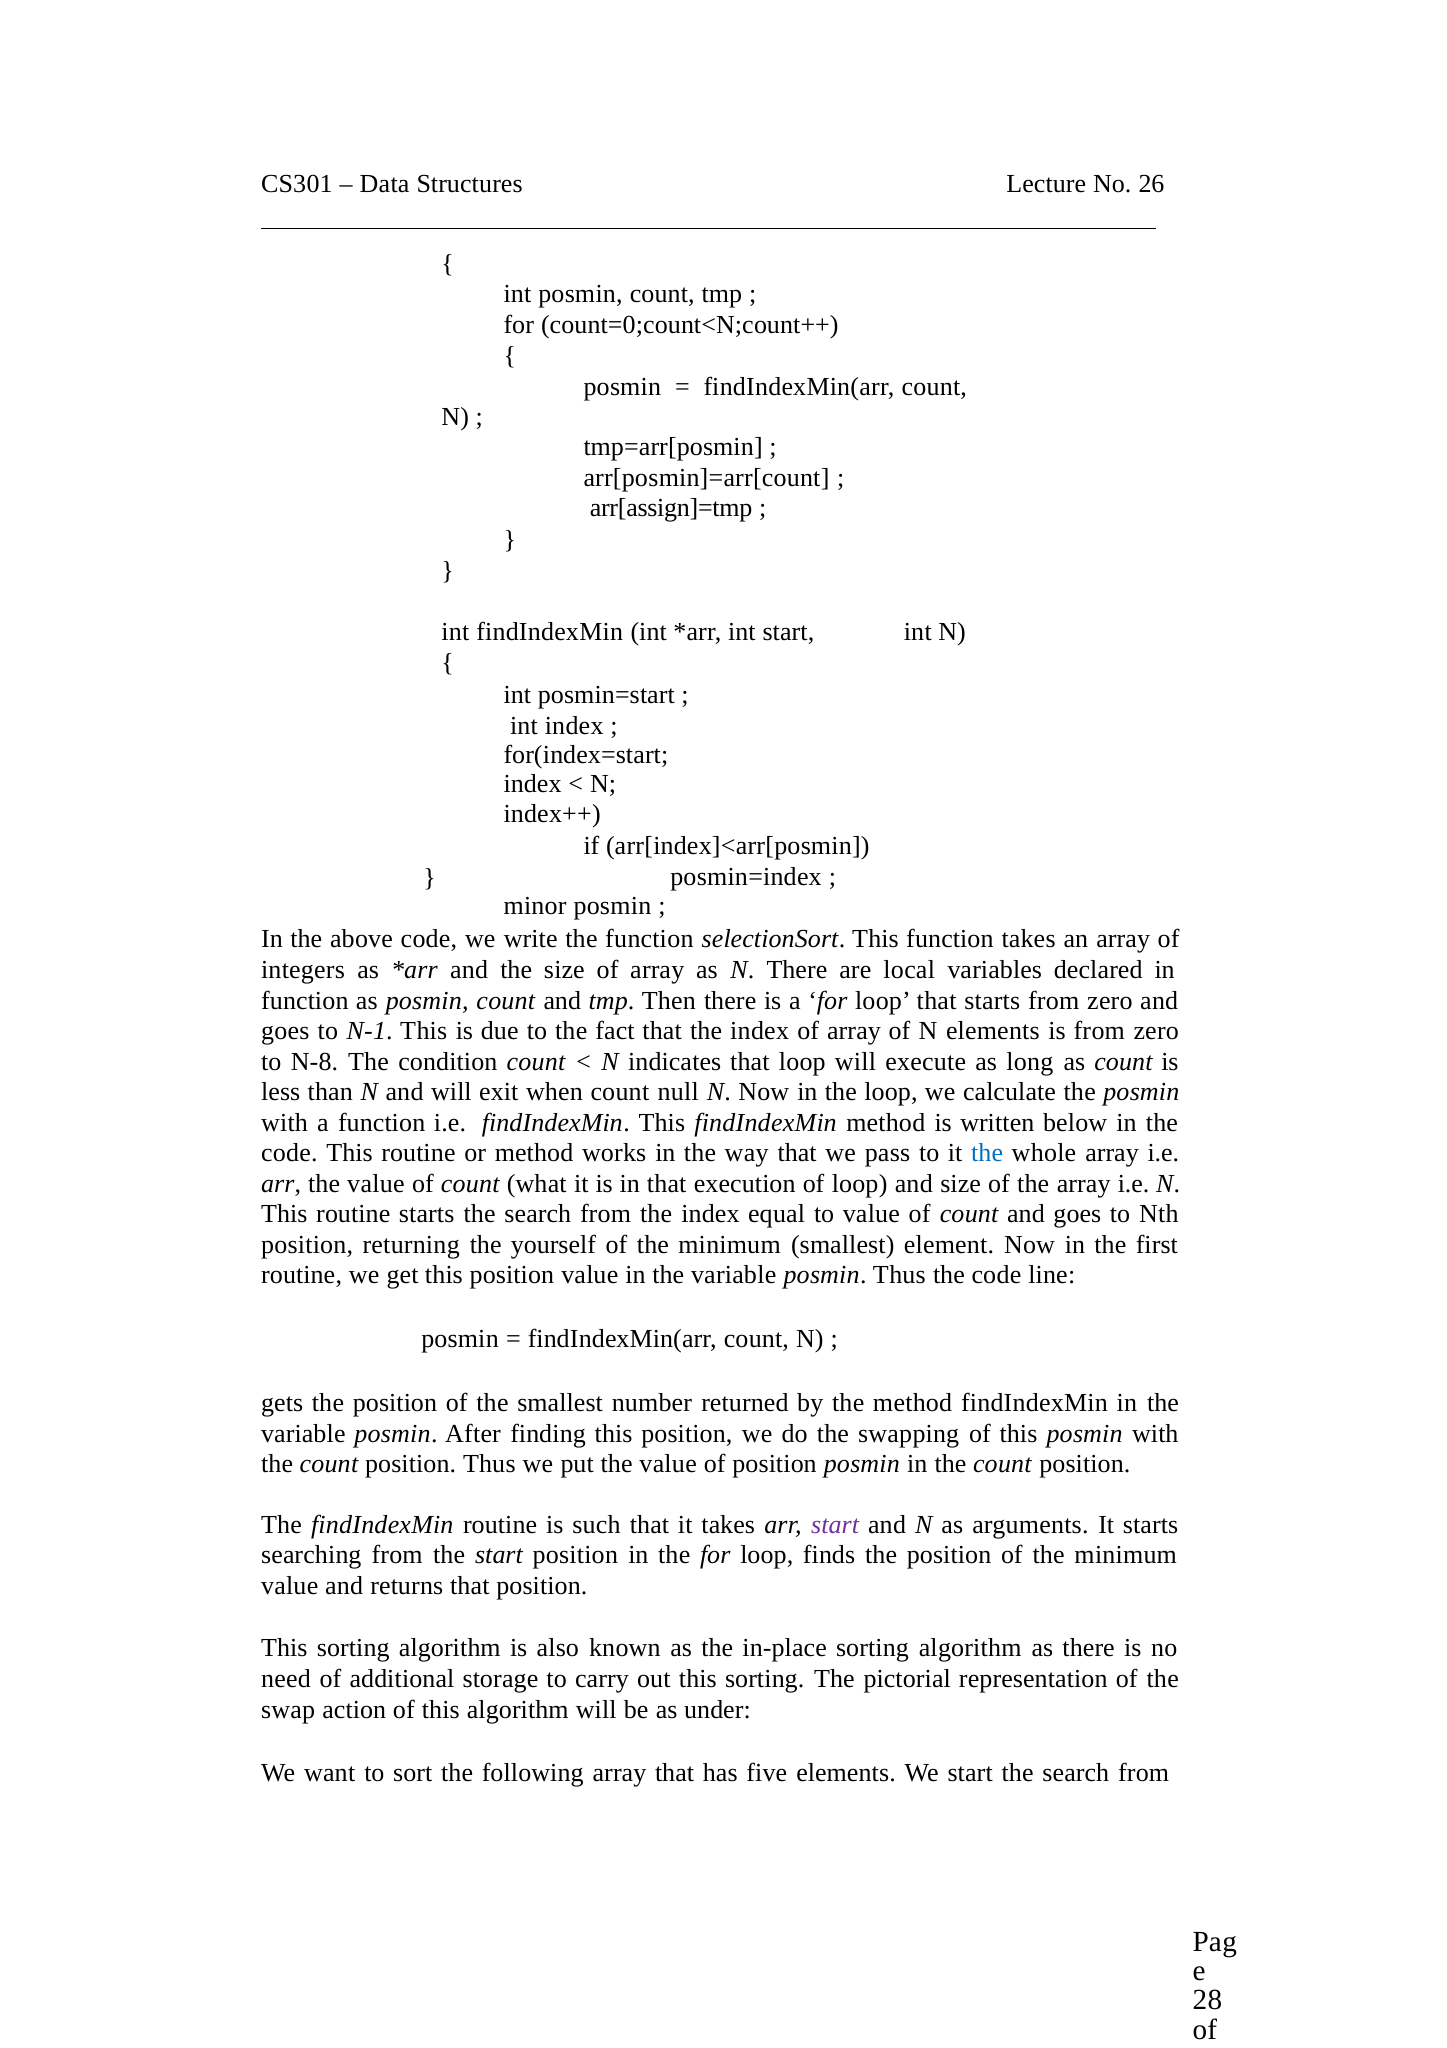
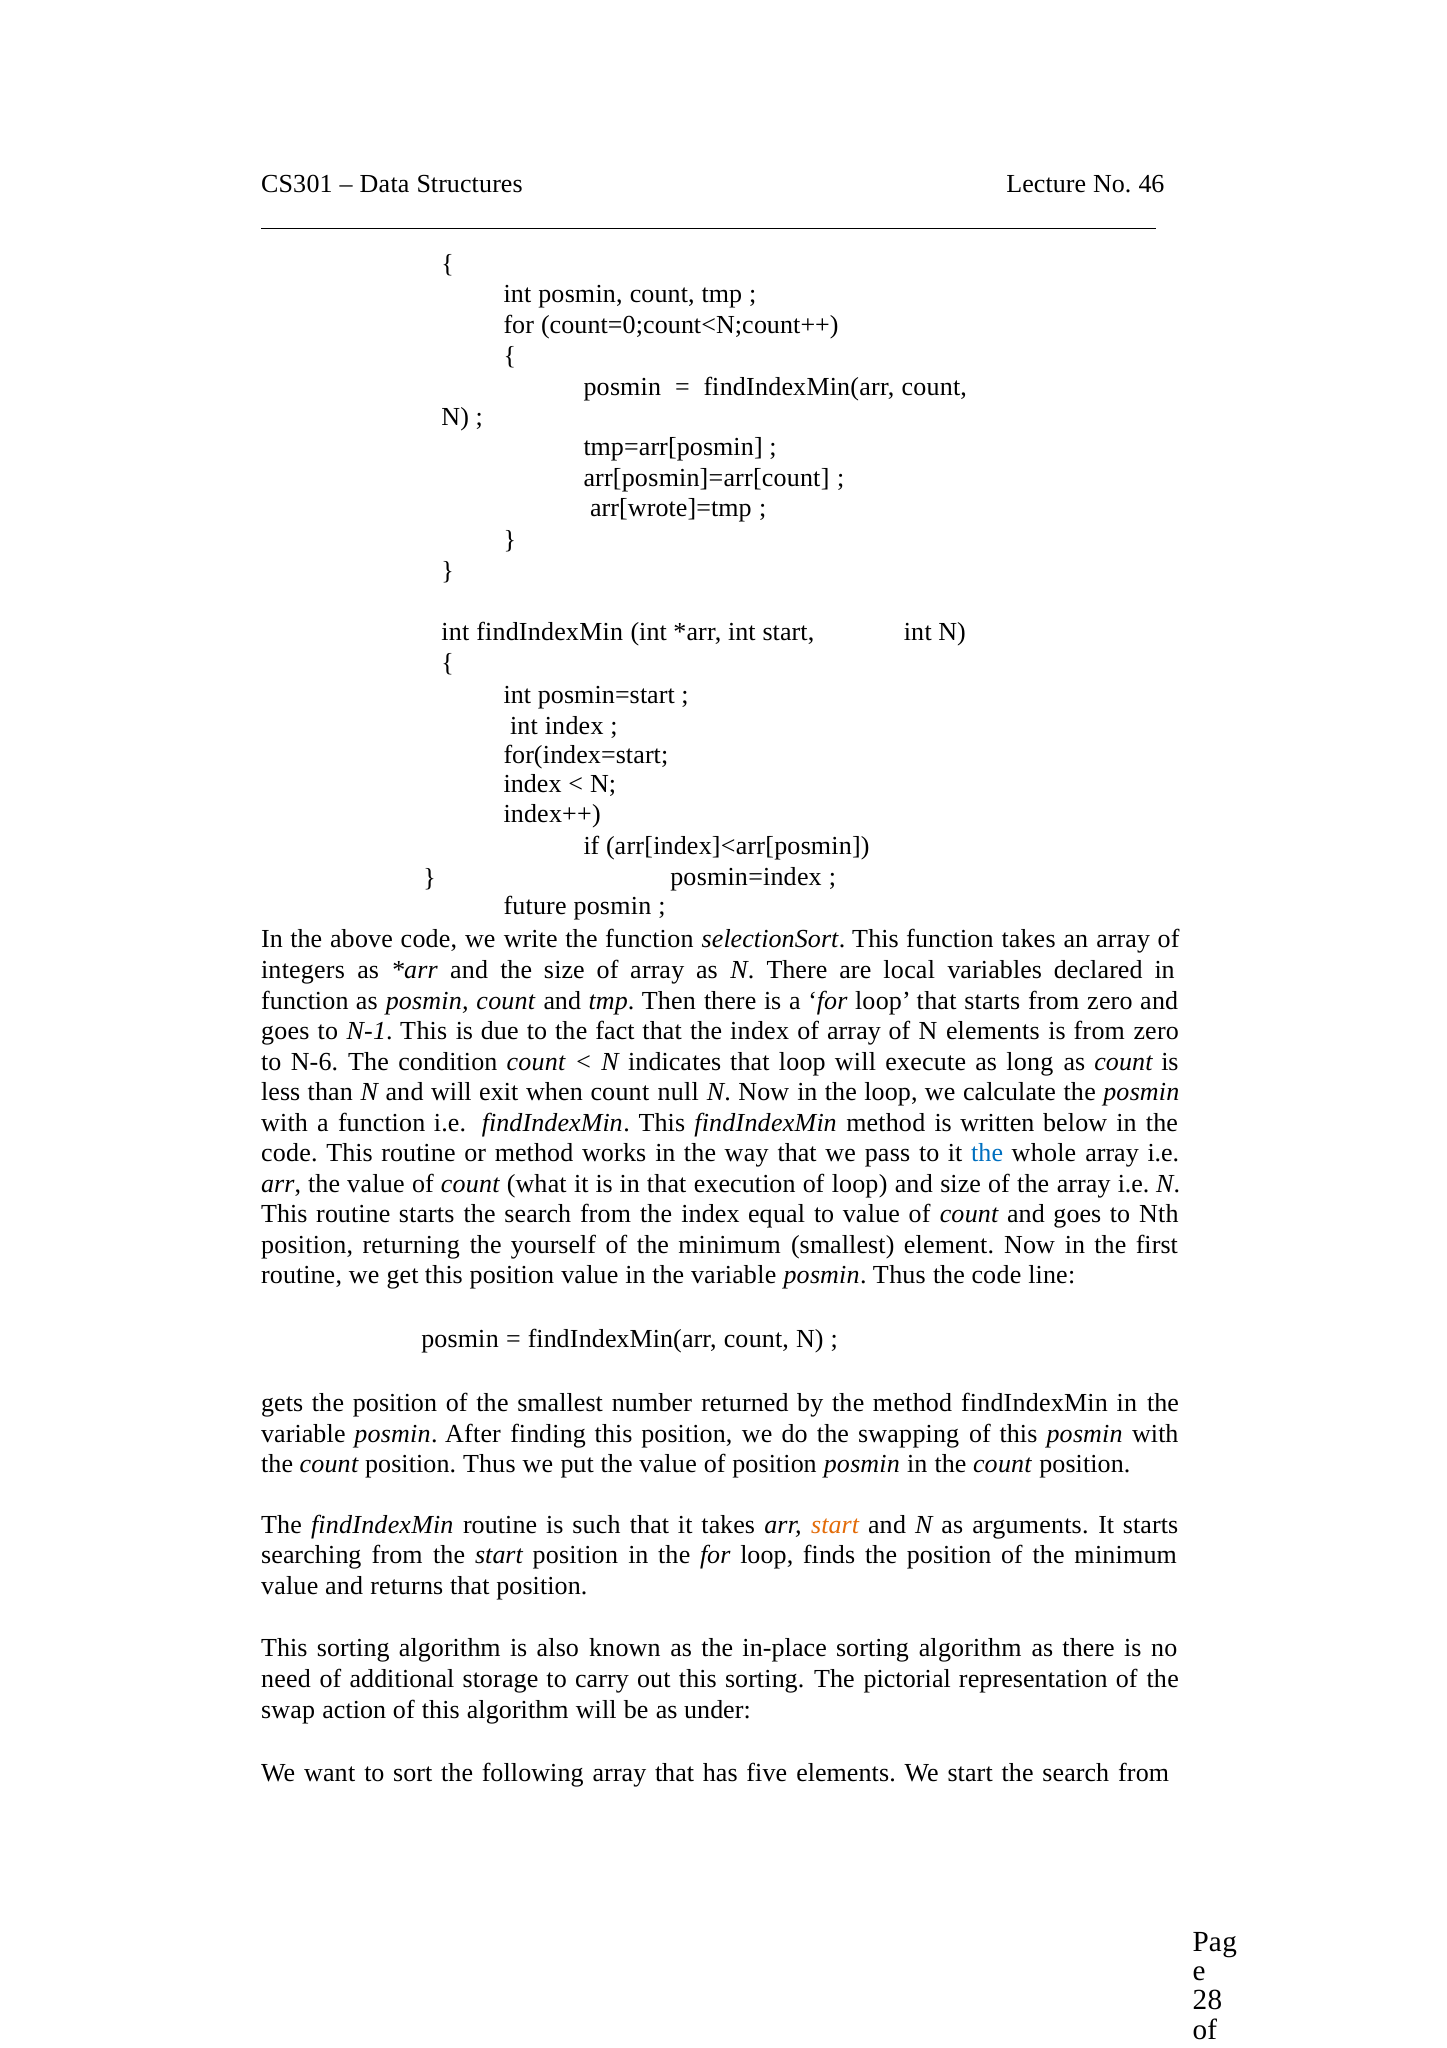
26: 26 -> 46
arr[assign]=tmp: arr[assign]=tmp -> arr[wrote]=tmp
minor: minor -> future
N-8: N-8 -> N-6
start at (835, 1525) colour: purple -> orange
